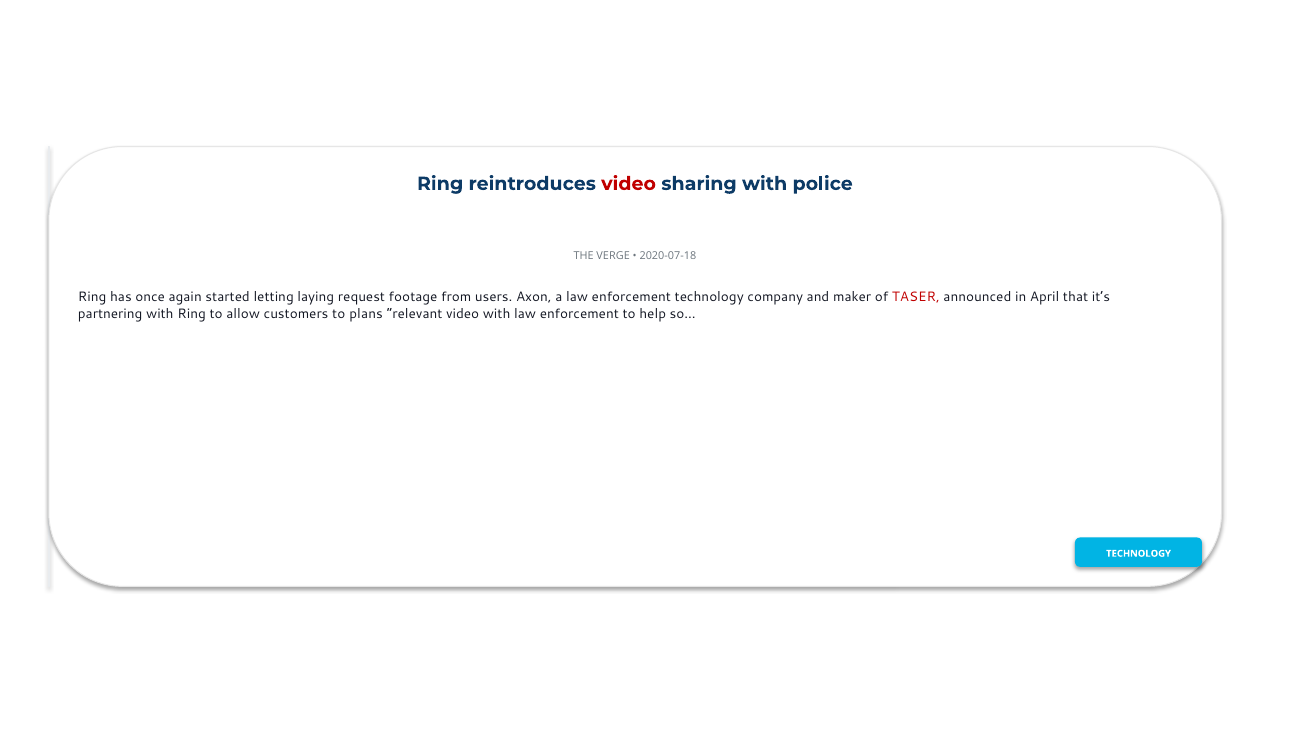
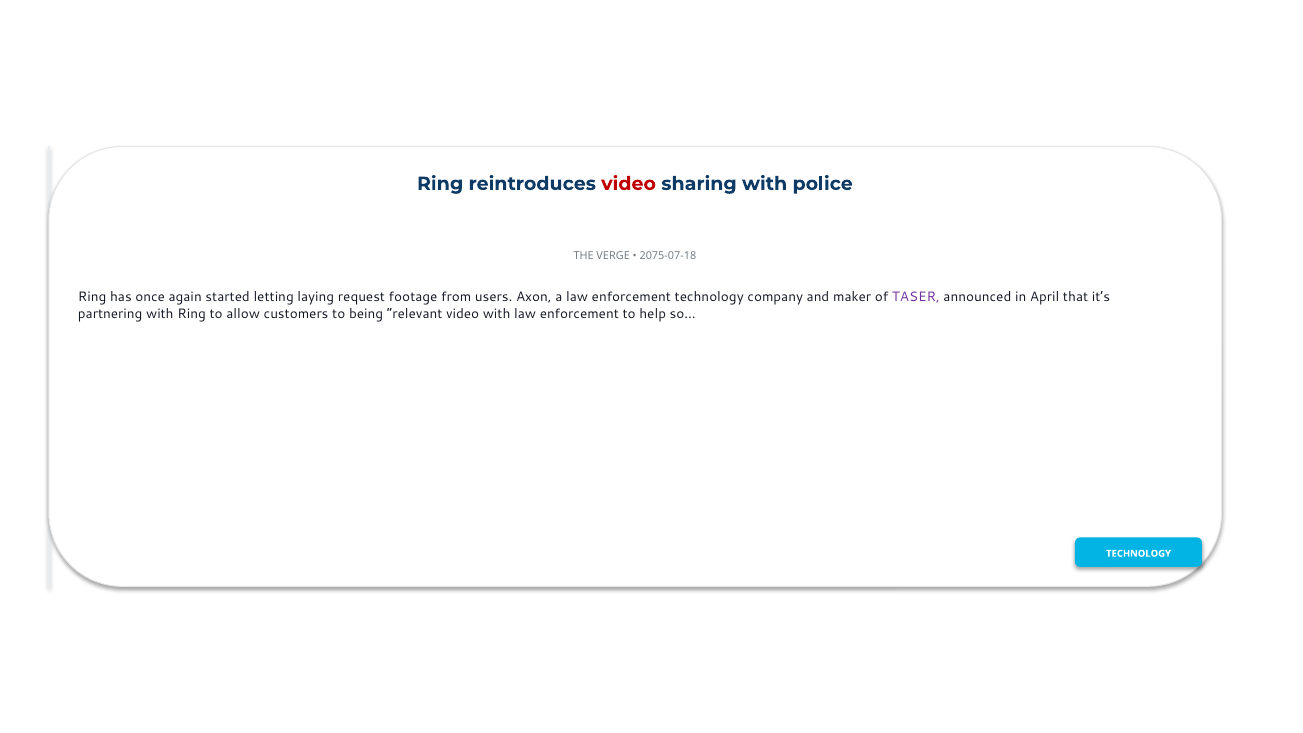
2020-07-18: 2020-07-18 -> 2075-07-18
TASER colour: red -> purple
plans: plans -> being
